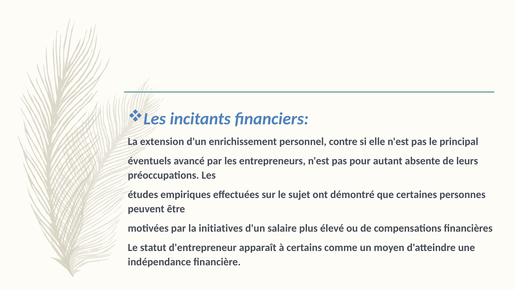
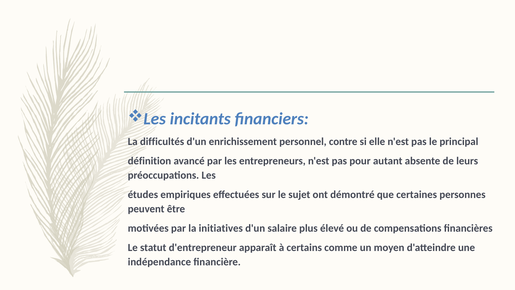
extension: extension -> difficultés
éventuels: éventuels -> définition
